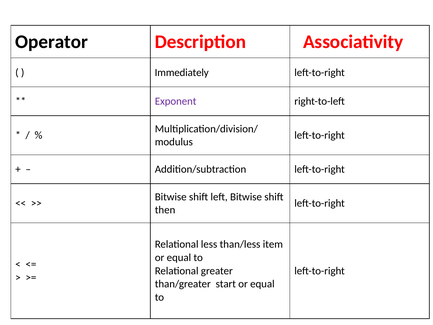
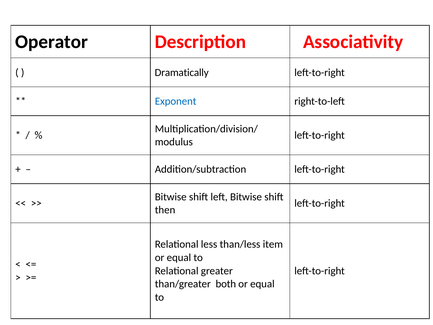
Immediately: Immediately -> Dramatically
Exponent colour: purple -> blue
start: start -> both
